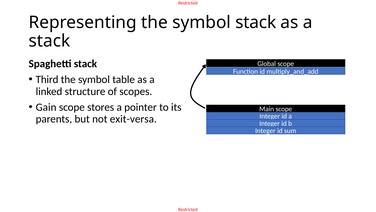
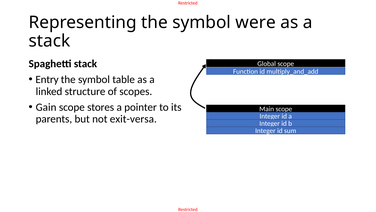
symbol stack: stack -> were
Third: Third -> Entry
